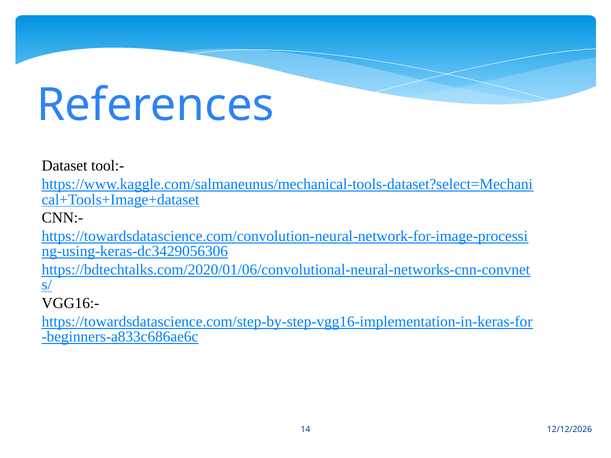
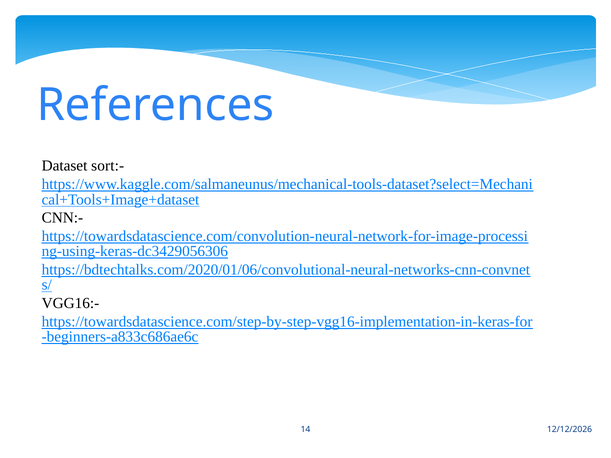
tool:-: tool:- -> sort:-
